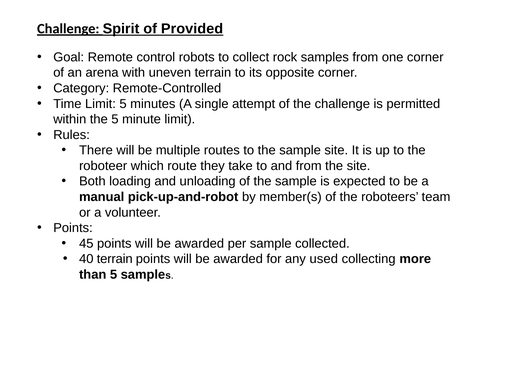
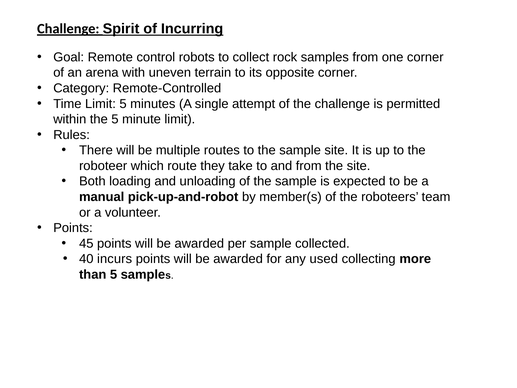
Provided: Provided -> Incurring
40 terrain: terrain -> incurs
